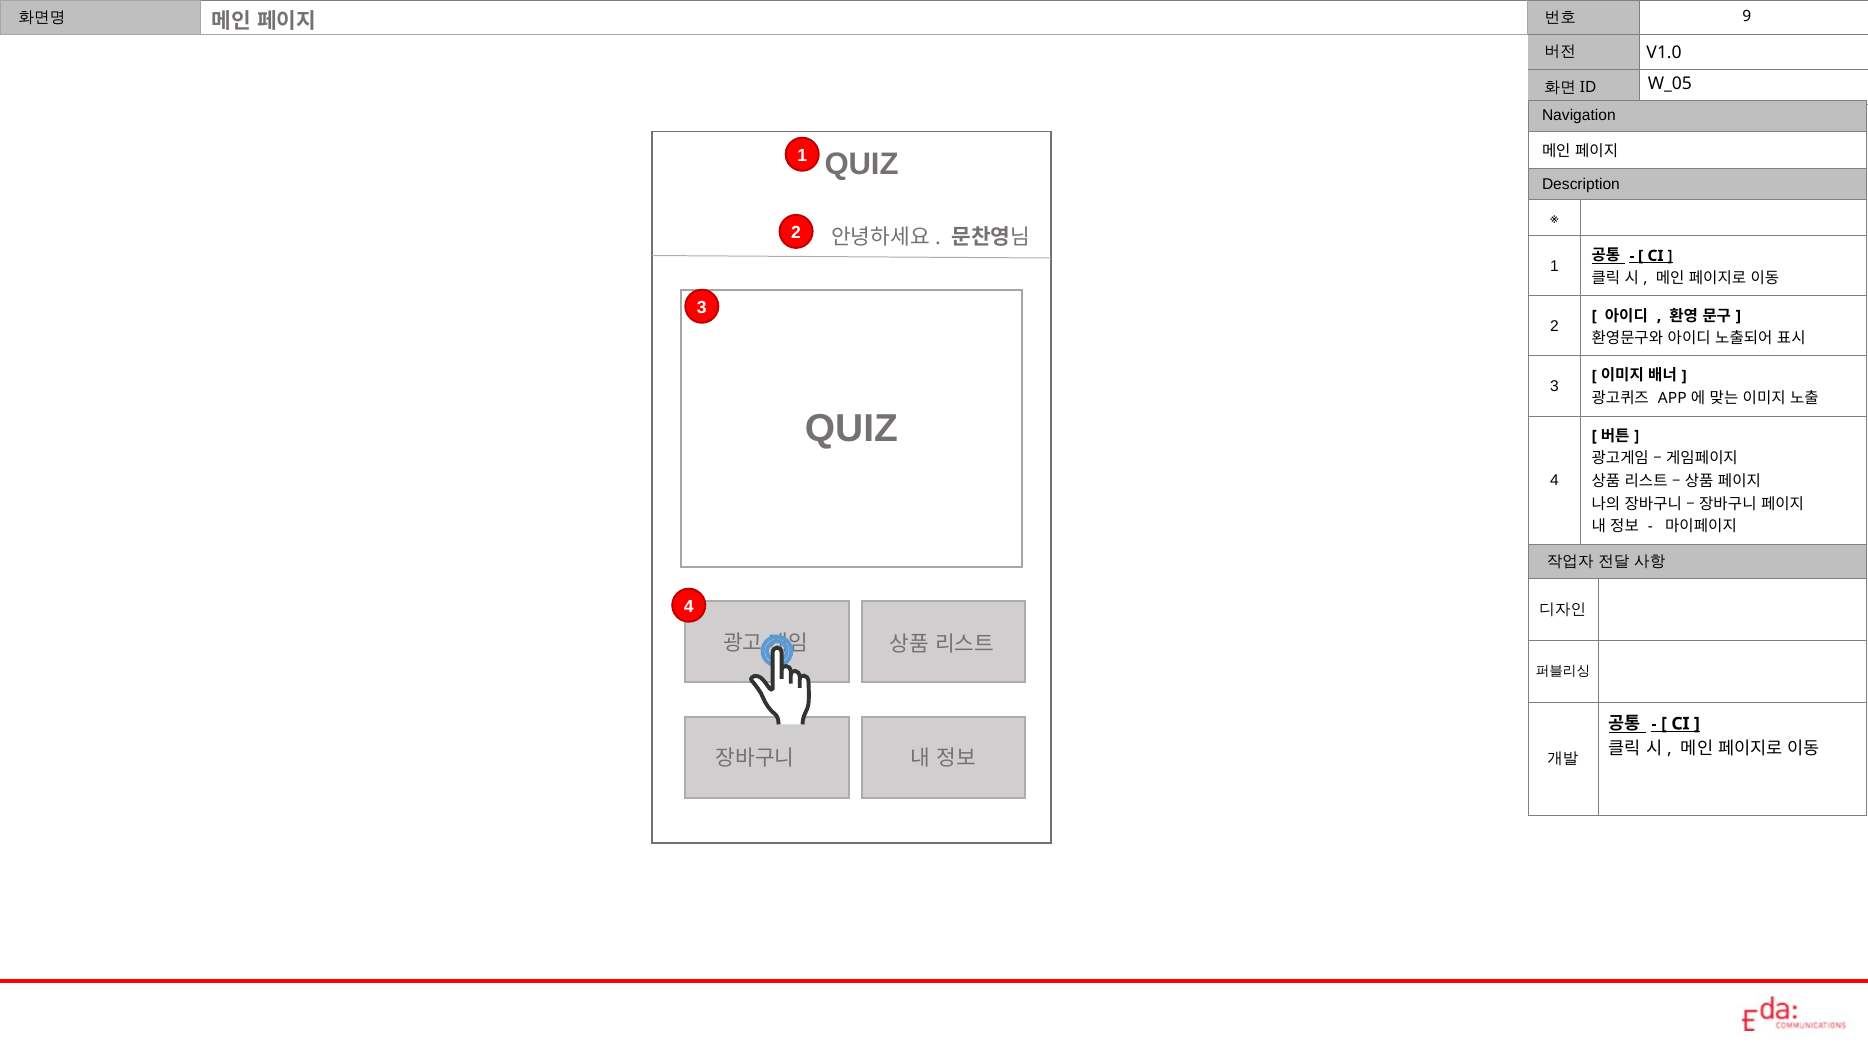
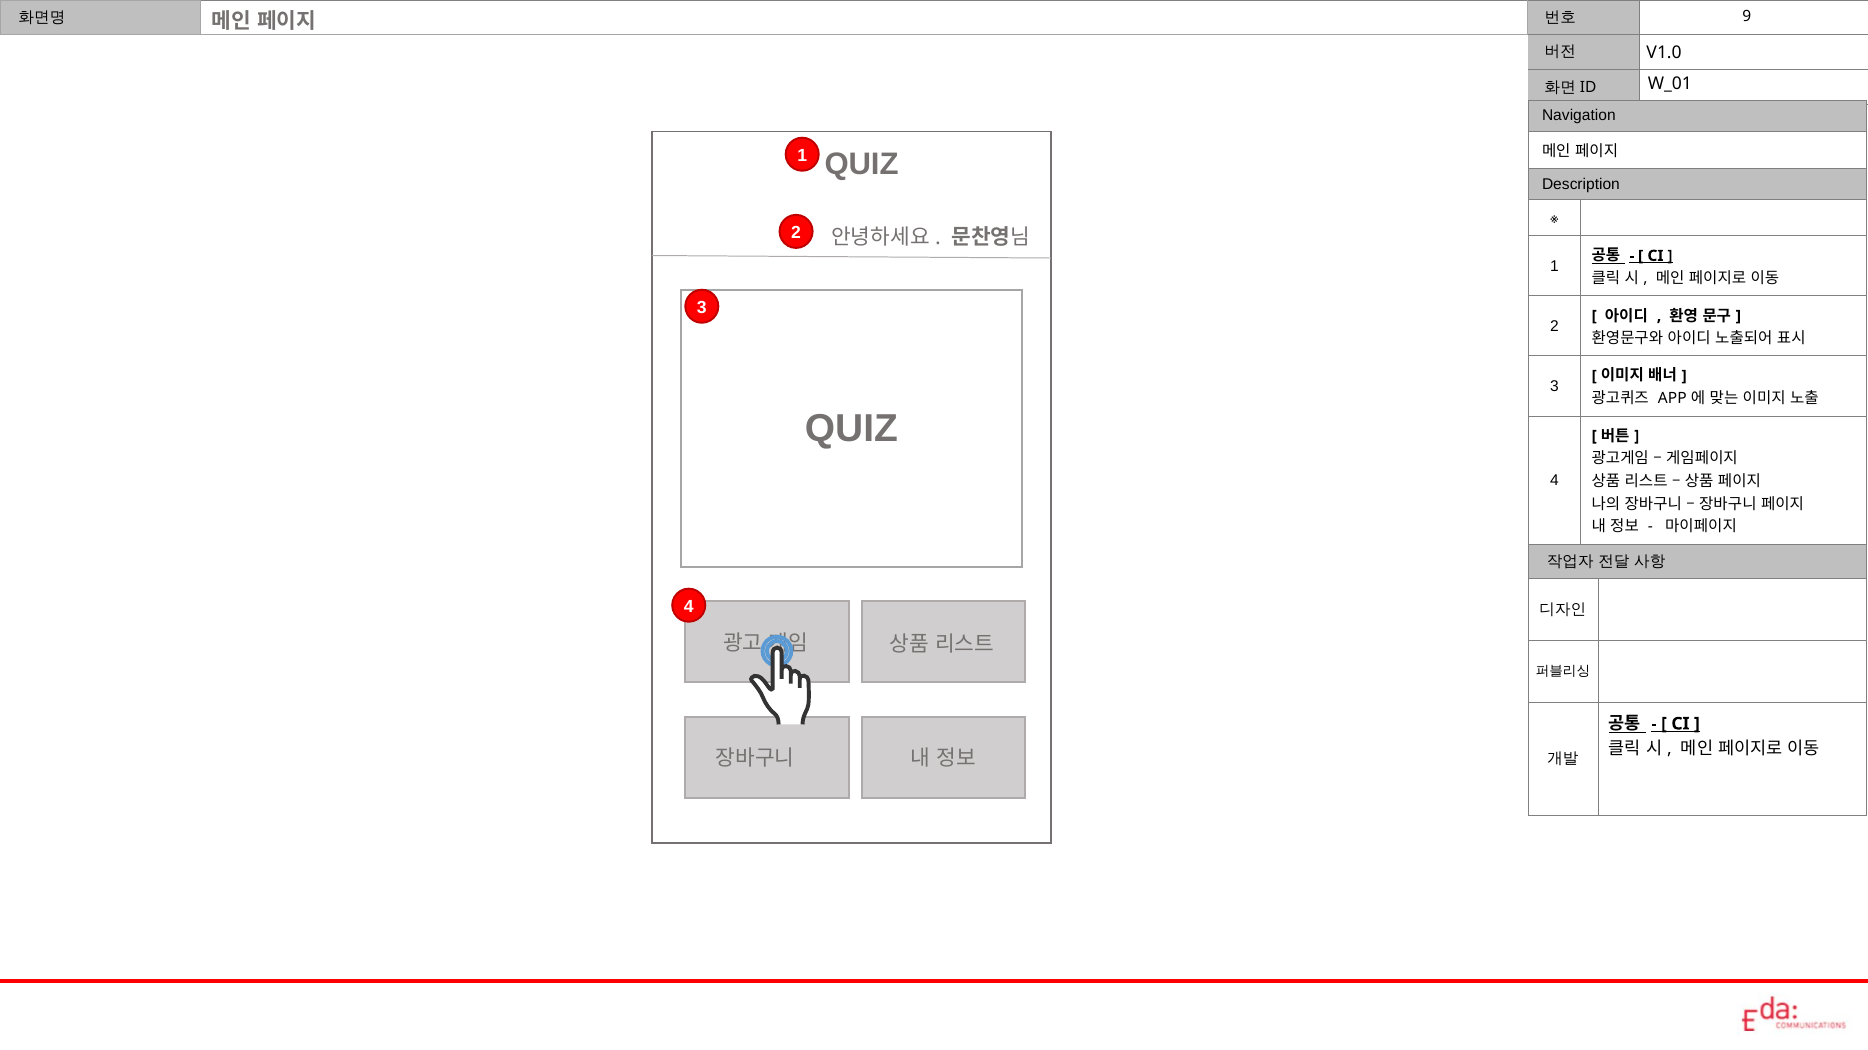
W_05: W_05 -> W_01
